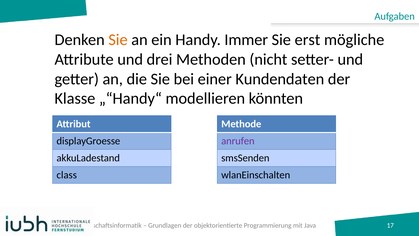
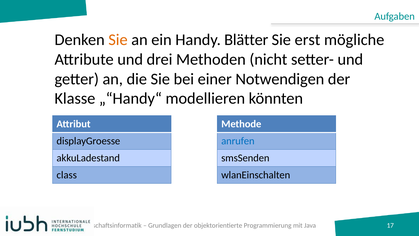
Immer: Immer -> Blätter
Kundendaten: Kundendaten -> Notwendigen
anrufen colour: purple -> blue
